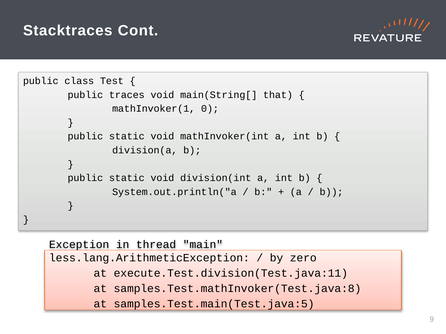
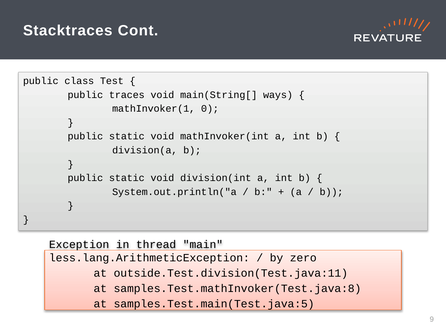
that: that -> ways
execute.Test.division(Test.java:11: execute.Test.division(Test.java:11 -> outside.Test.division(Test.java:11
